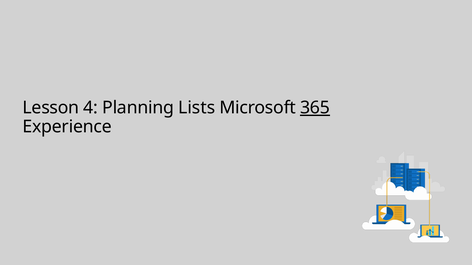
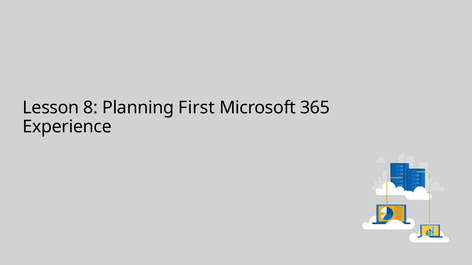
4: 4 -> 8
Lists: Lists -> First
365 underline: present -> none
